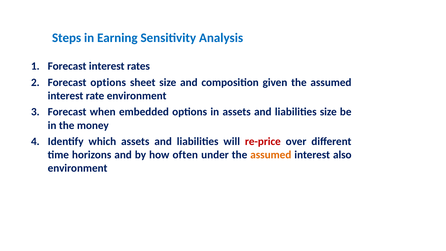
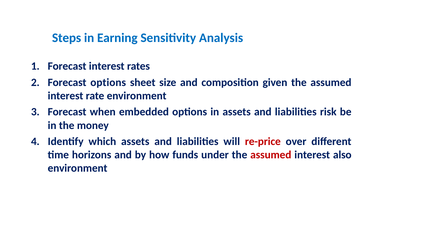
liabilities size: size -> risk
often: often -> funds
assumed at (271, 155) colour: orange -> red
